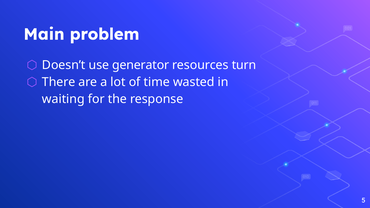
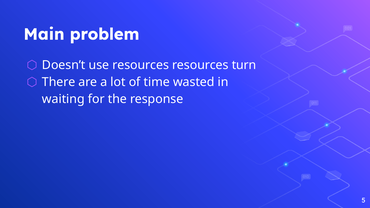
use generator: generator -> resources
